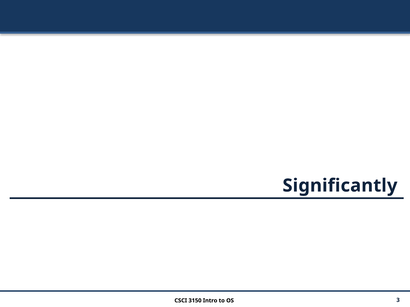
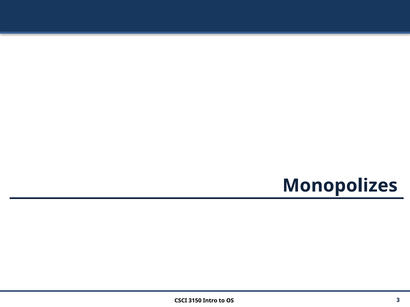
Significantly: Significantly -> Monopolizes
